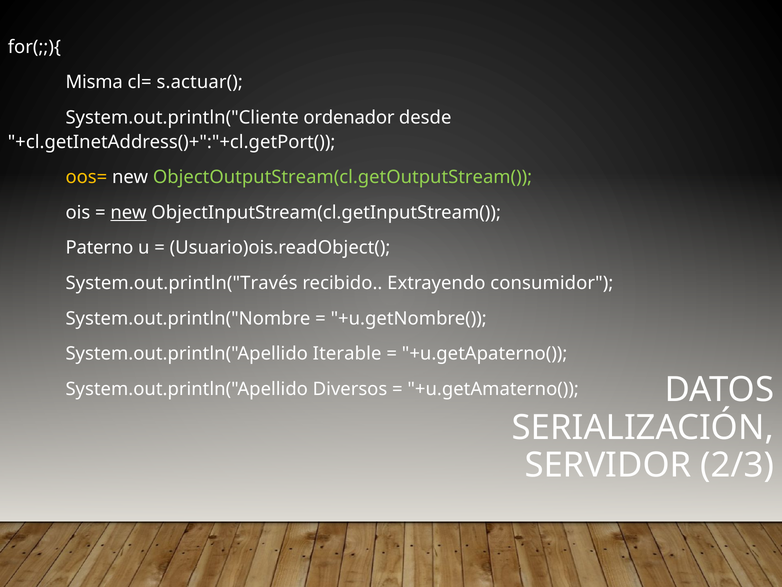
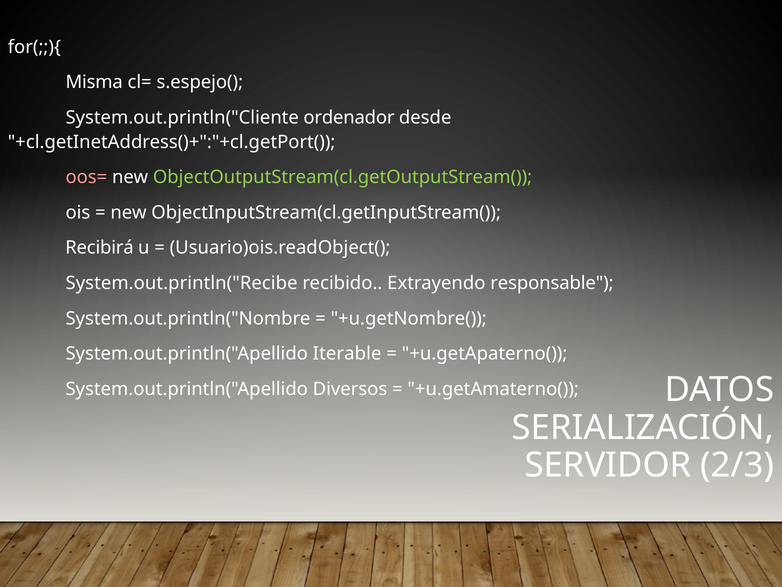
s.actuar(: s.actuar( -> s.espejo(
oos= colour: yellow -> pink
new at (129, 212) underline: present -> none
Paterno: Paterno -> Recibirá
System.out.println("Través: System.out.println("Través -> System.out.println("Recibe
consumidor: consumidor -> responsable
